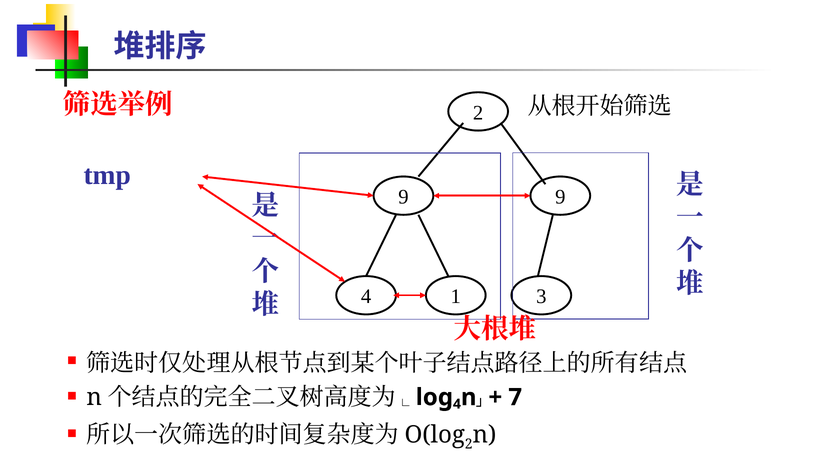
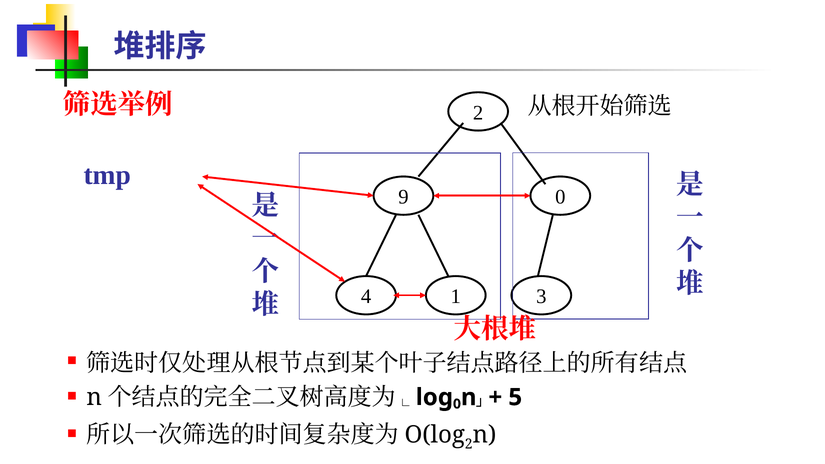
9 9: 9 -> 0
4 at (457, 404): 4 -> 0
7: 7 -> 5
